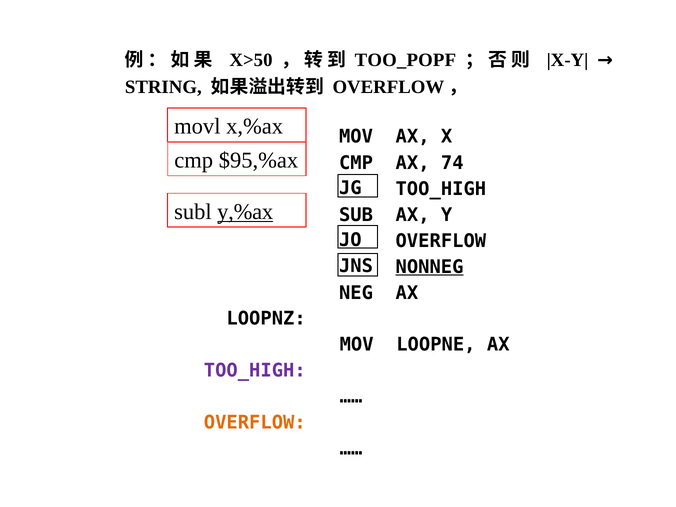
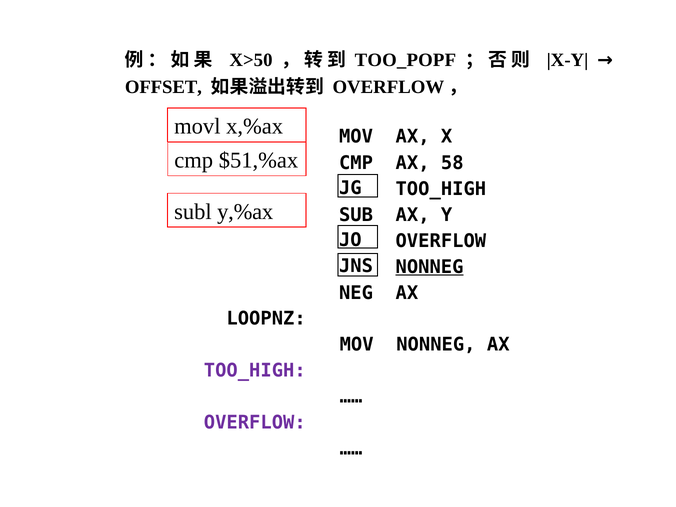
STRING: STRING -> OFFSET
$95,%ax: $95,%ax -> $51,%ax
74: 74 -> 58
y,%ax underline: present -> none
MOV LOOPNE: LOOPNE -> NONNEG
OVERFLOW at (255, 422) colour: orange -> purple
